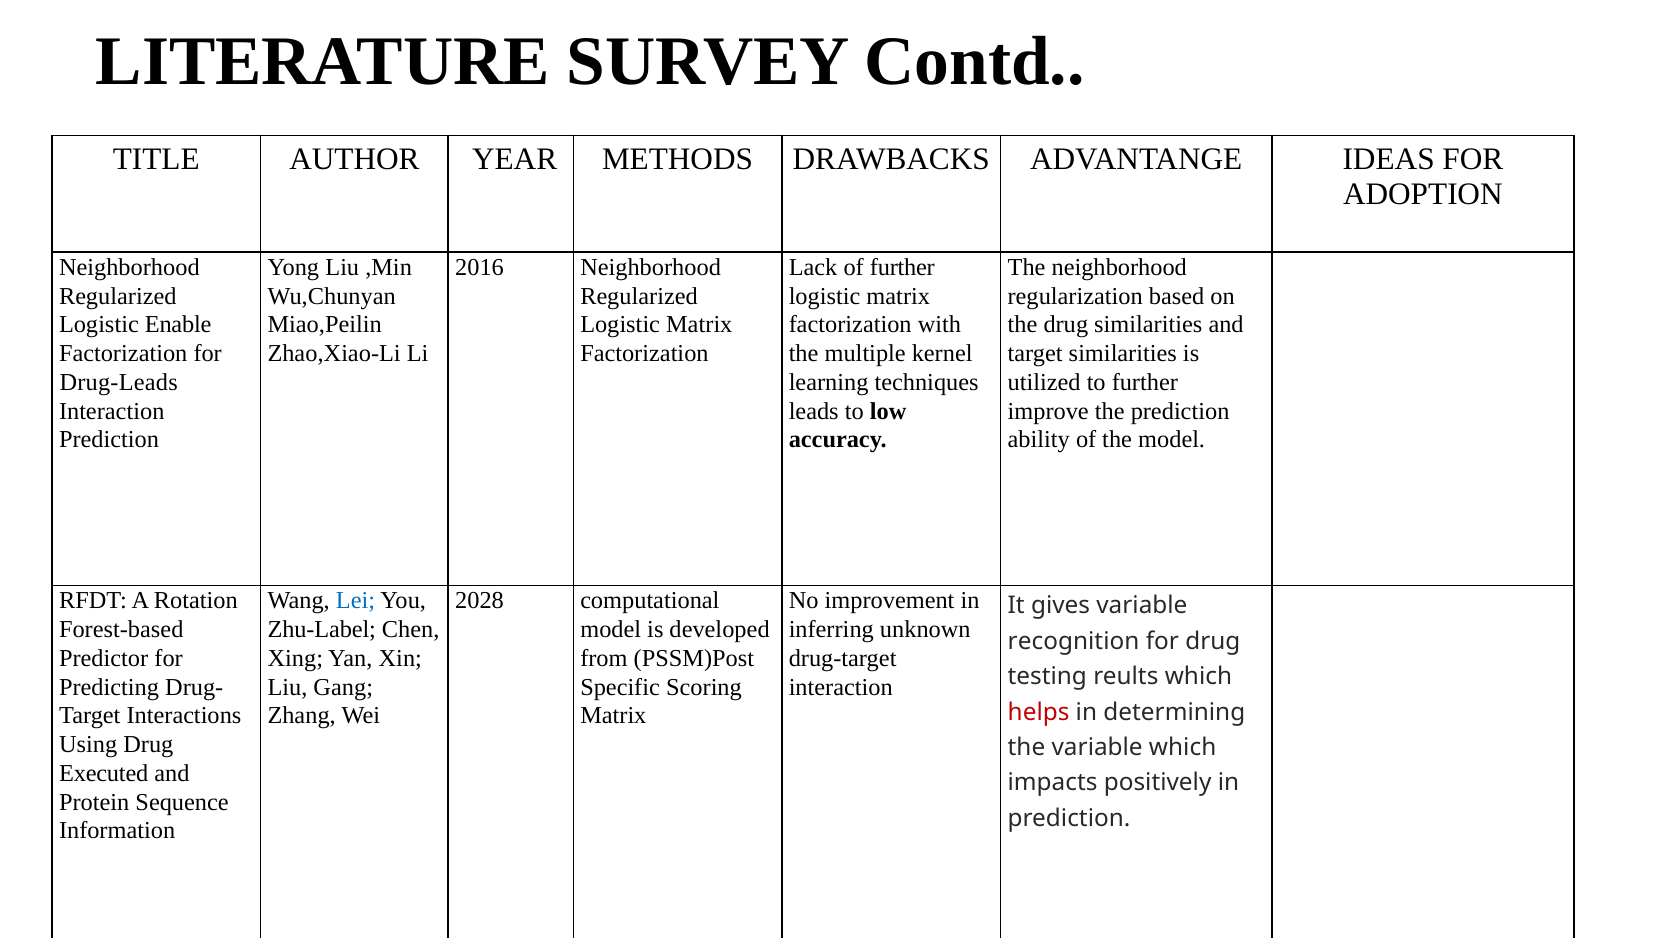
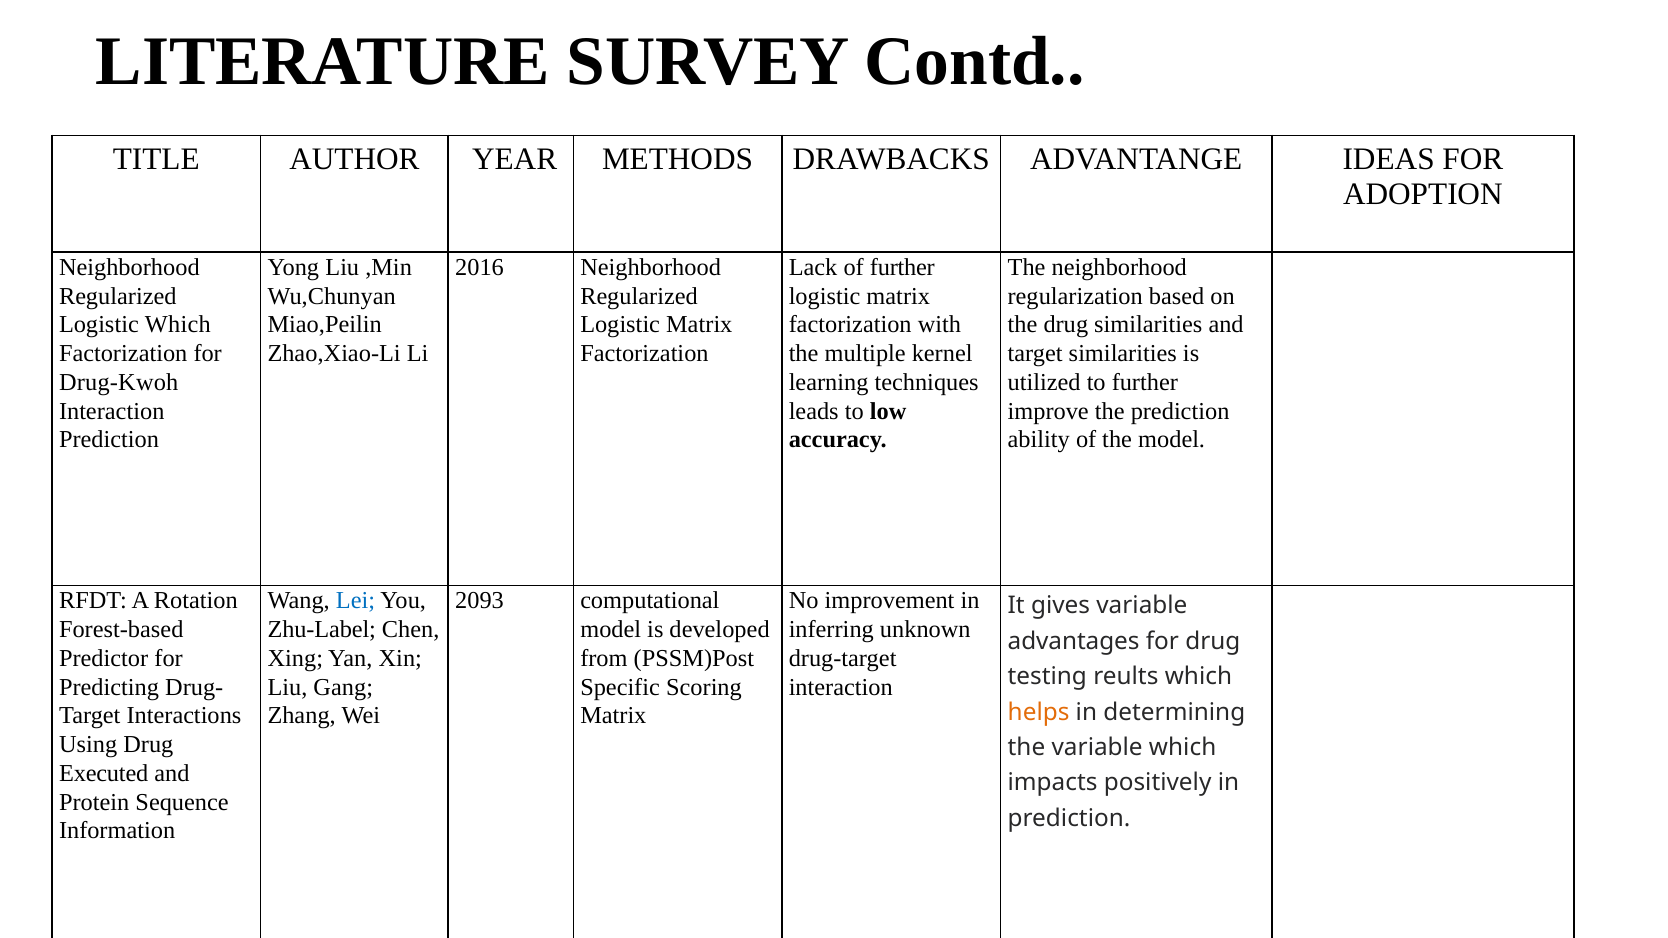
Logistic Enable: Enable -> Which
Drug-Leads: Drug-Leads -> Drug-Kwoh
2028: 2028 -> 2093
recognition: recognition -> advantages
helps colour: red -> orange
